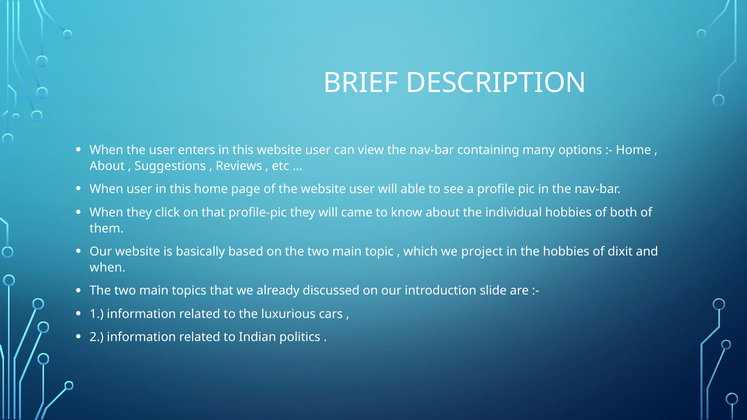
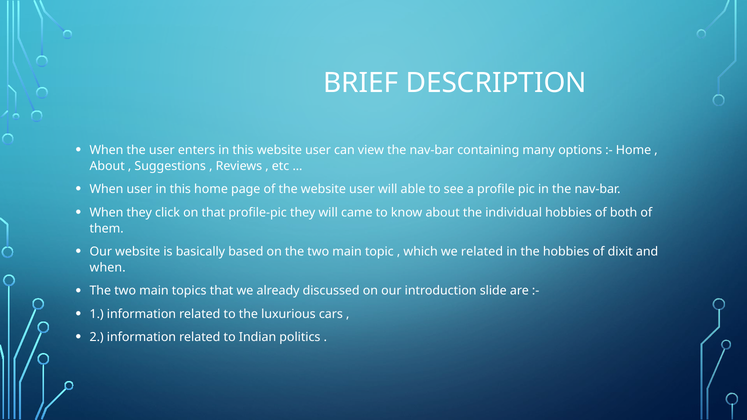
we project: project -> related
